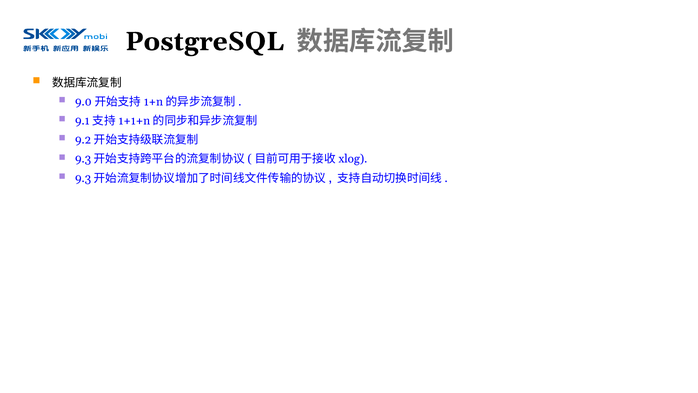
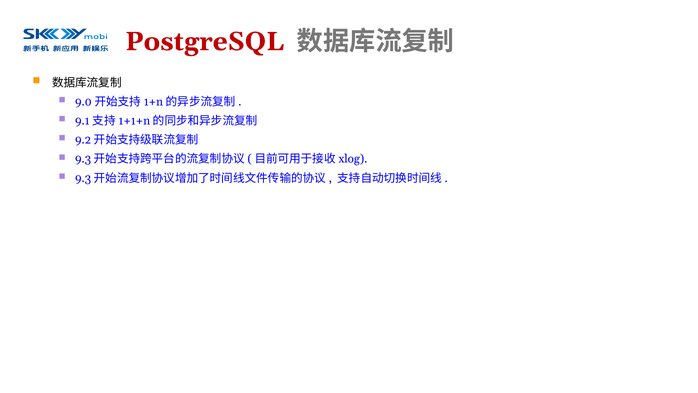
PostgreSQL colour: black -> red
